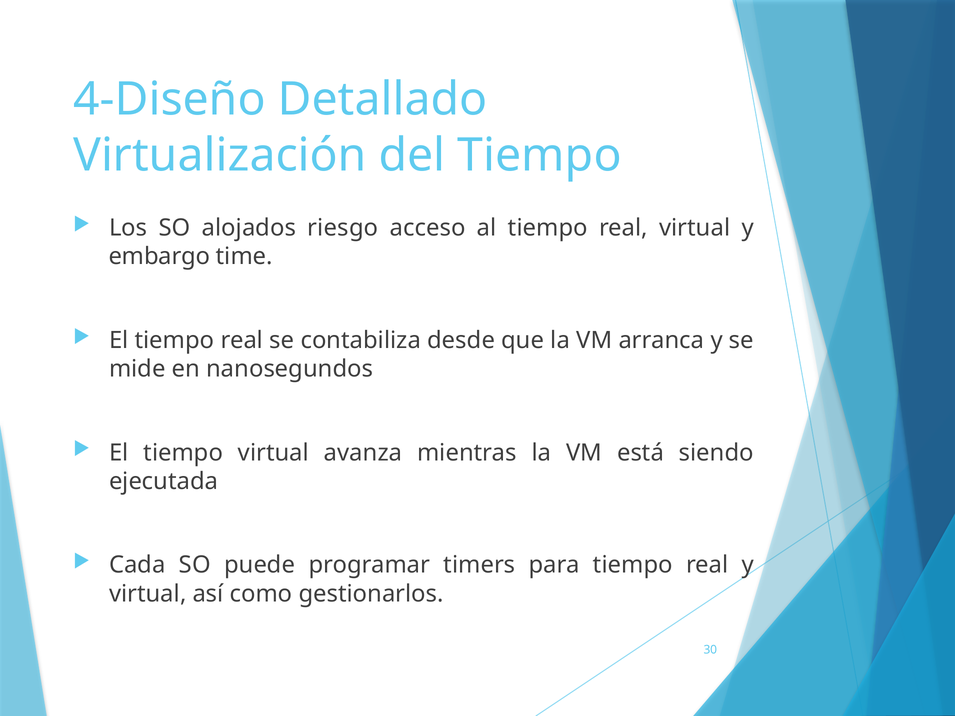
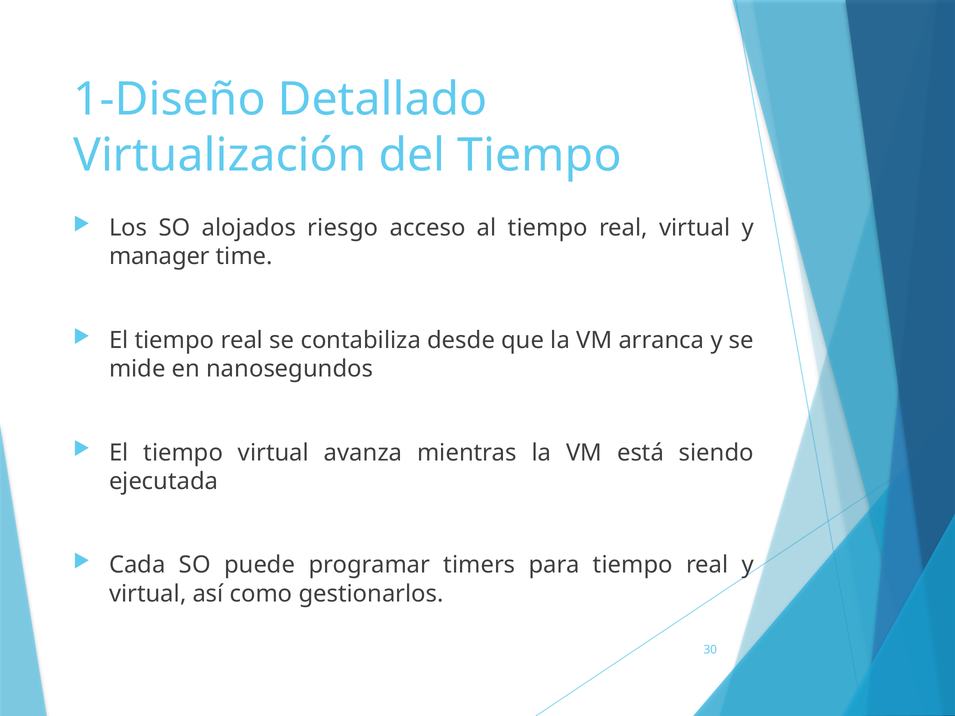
4-Diseño: 4-Diseño -> 1-Diseño
embargo: embargo -> manager
